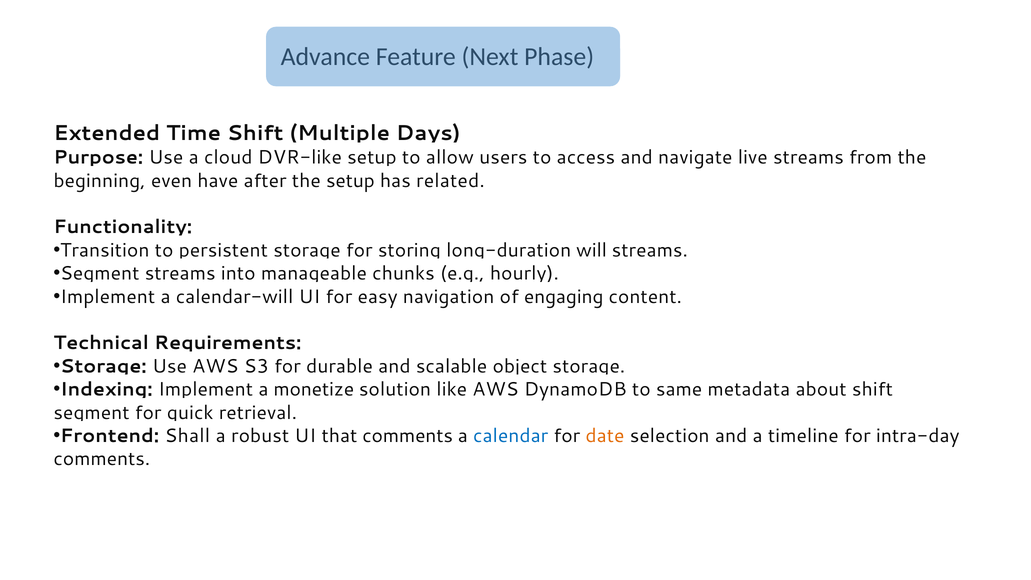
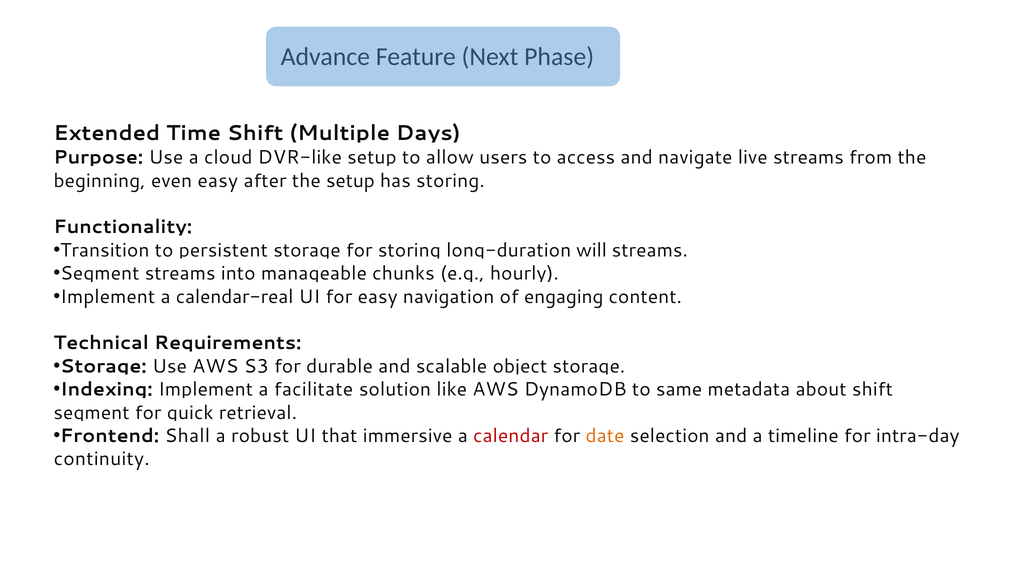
even have: have -> easy
has related: related -> storing
calendar-will: calendar-will -> calendar-real
monetize: monetize -> facilitate
that comments: comments -> immersive
calendar colour: blue -> red
comments at (102, 459): comments -> continuity
